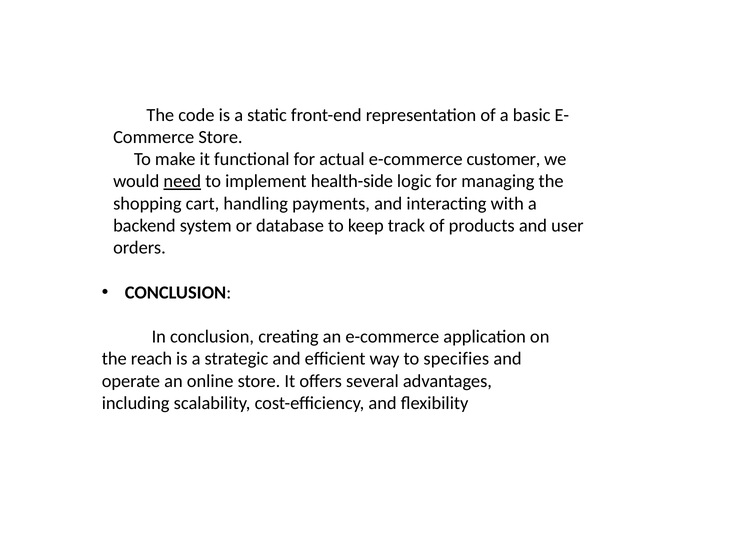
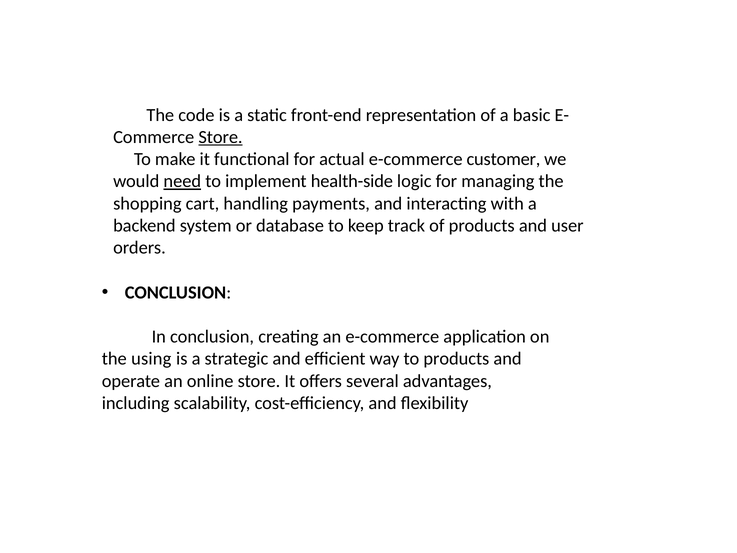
Store at (221, 137) underline: none -> present
reach: reach -> using
to specifies: specifies -> products
